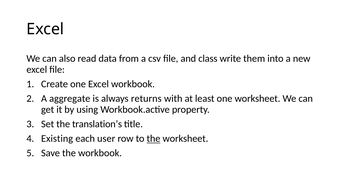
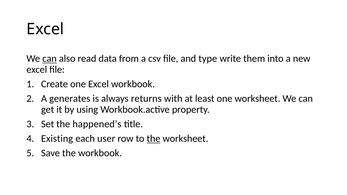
can at (50, 59) underline: none -> present
class: class -> type
aggregate: aggregate -> generates
translation’s: translation’s -> happened’s
